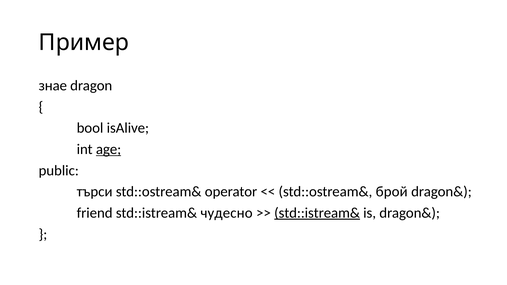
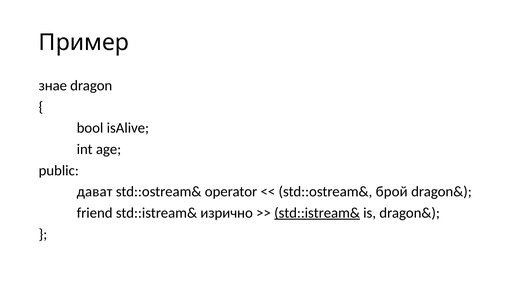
age underline: present -> none
търси: търси -> дават
чудесно: чудесно -> изрично
